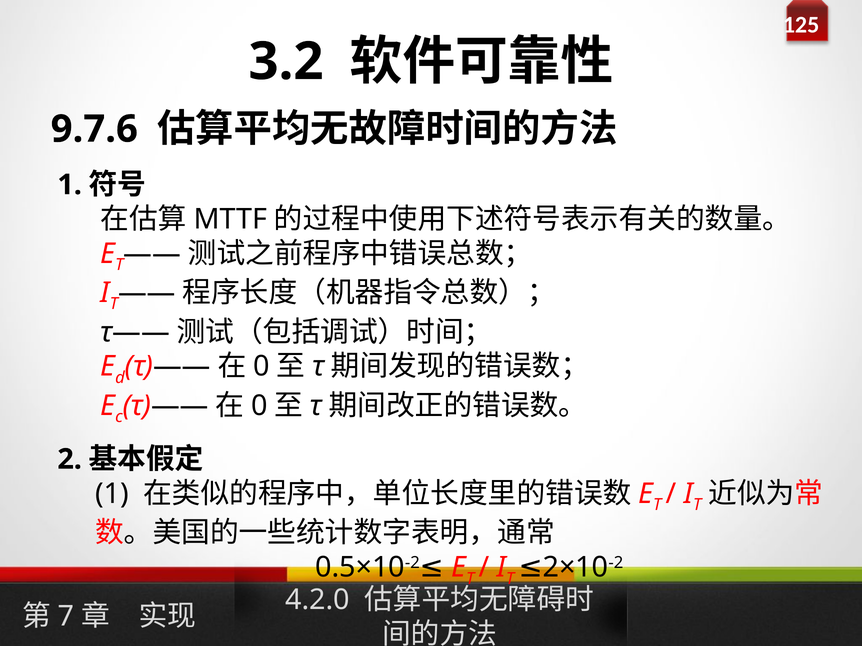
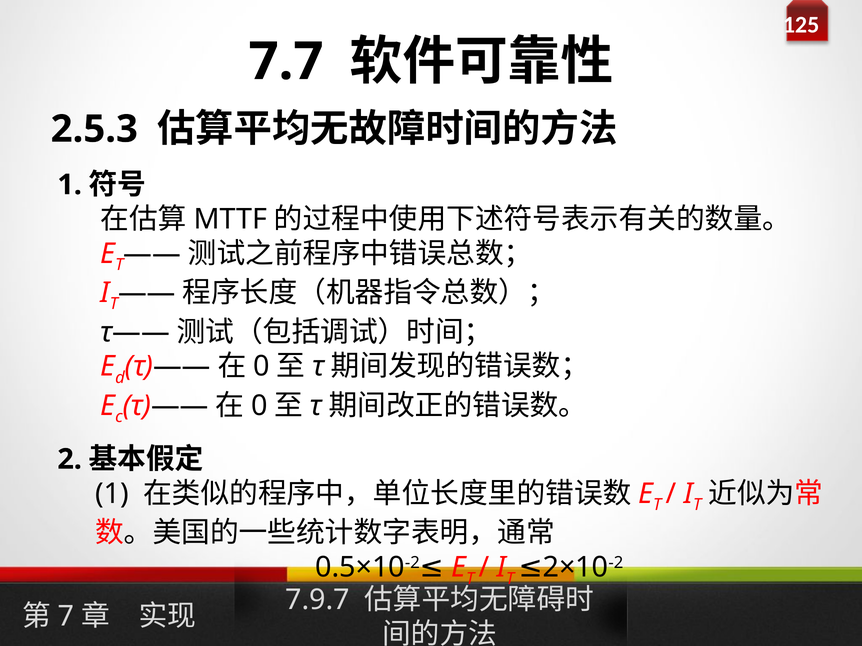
3.2: 3.2 -> 7.7
9.7.6: 9.7.6 -> 2.5.3
4.2.0: 4.2.0 -> 7.9.7
